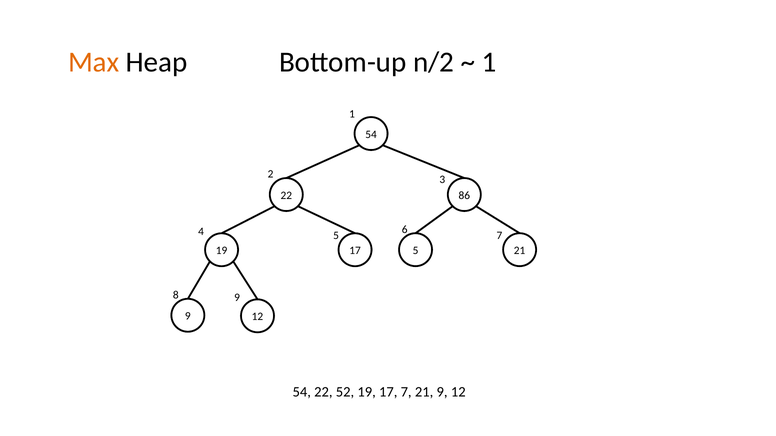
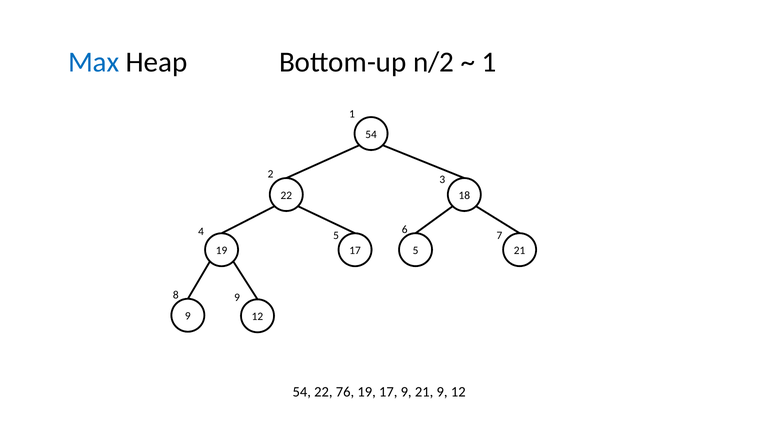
Max colour: orange -> blue
86: 86 -> 18
52: 52 -> 76
17 7: 7 -> 9
